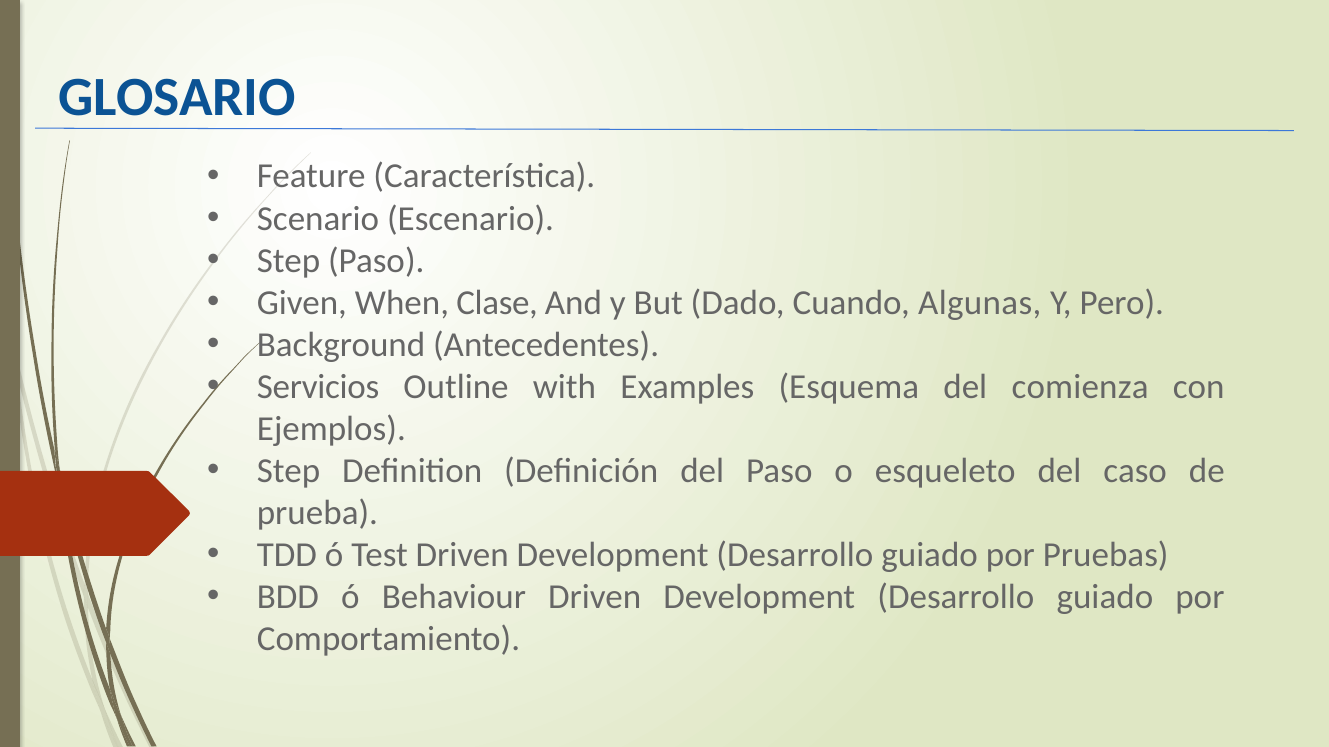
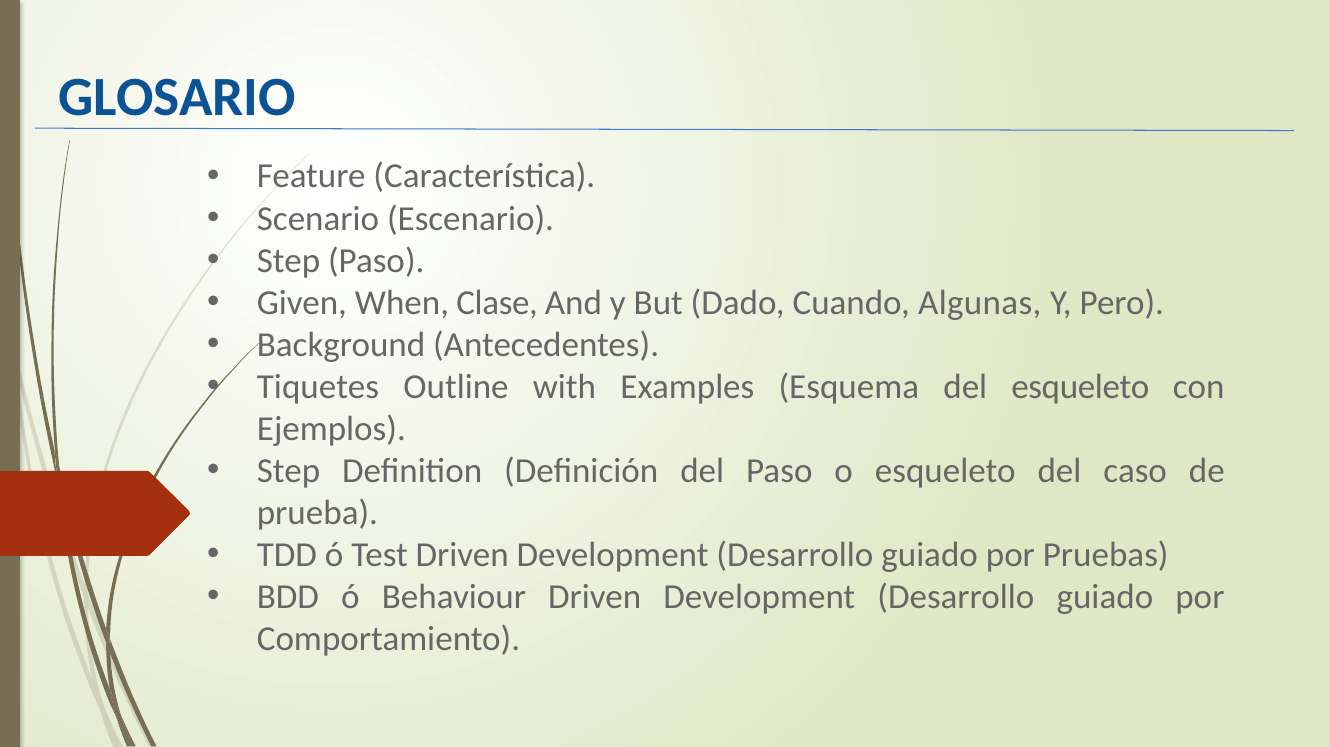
Servicios: Servicios -> Tiquetes
del comienza: comienza -> esqueleto
